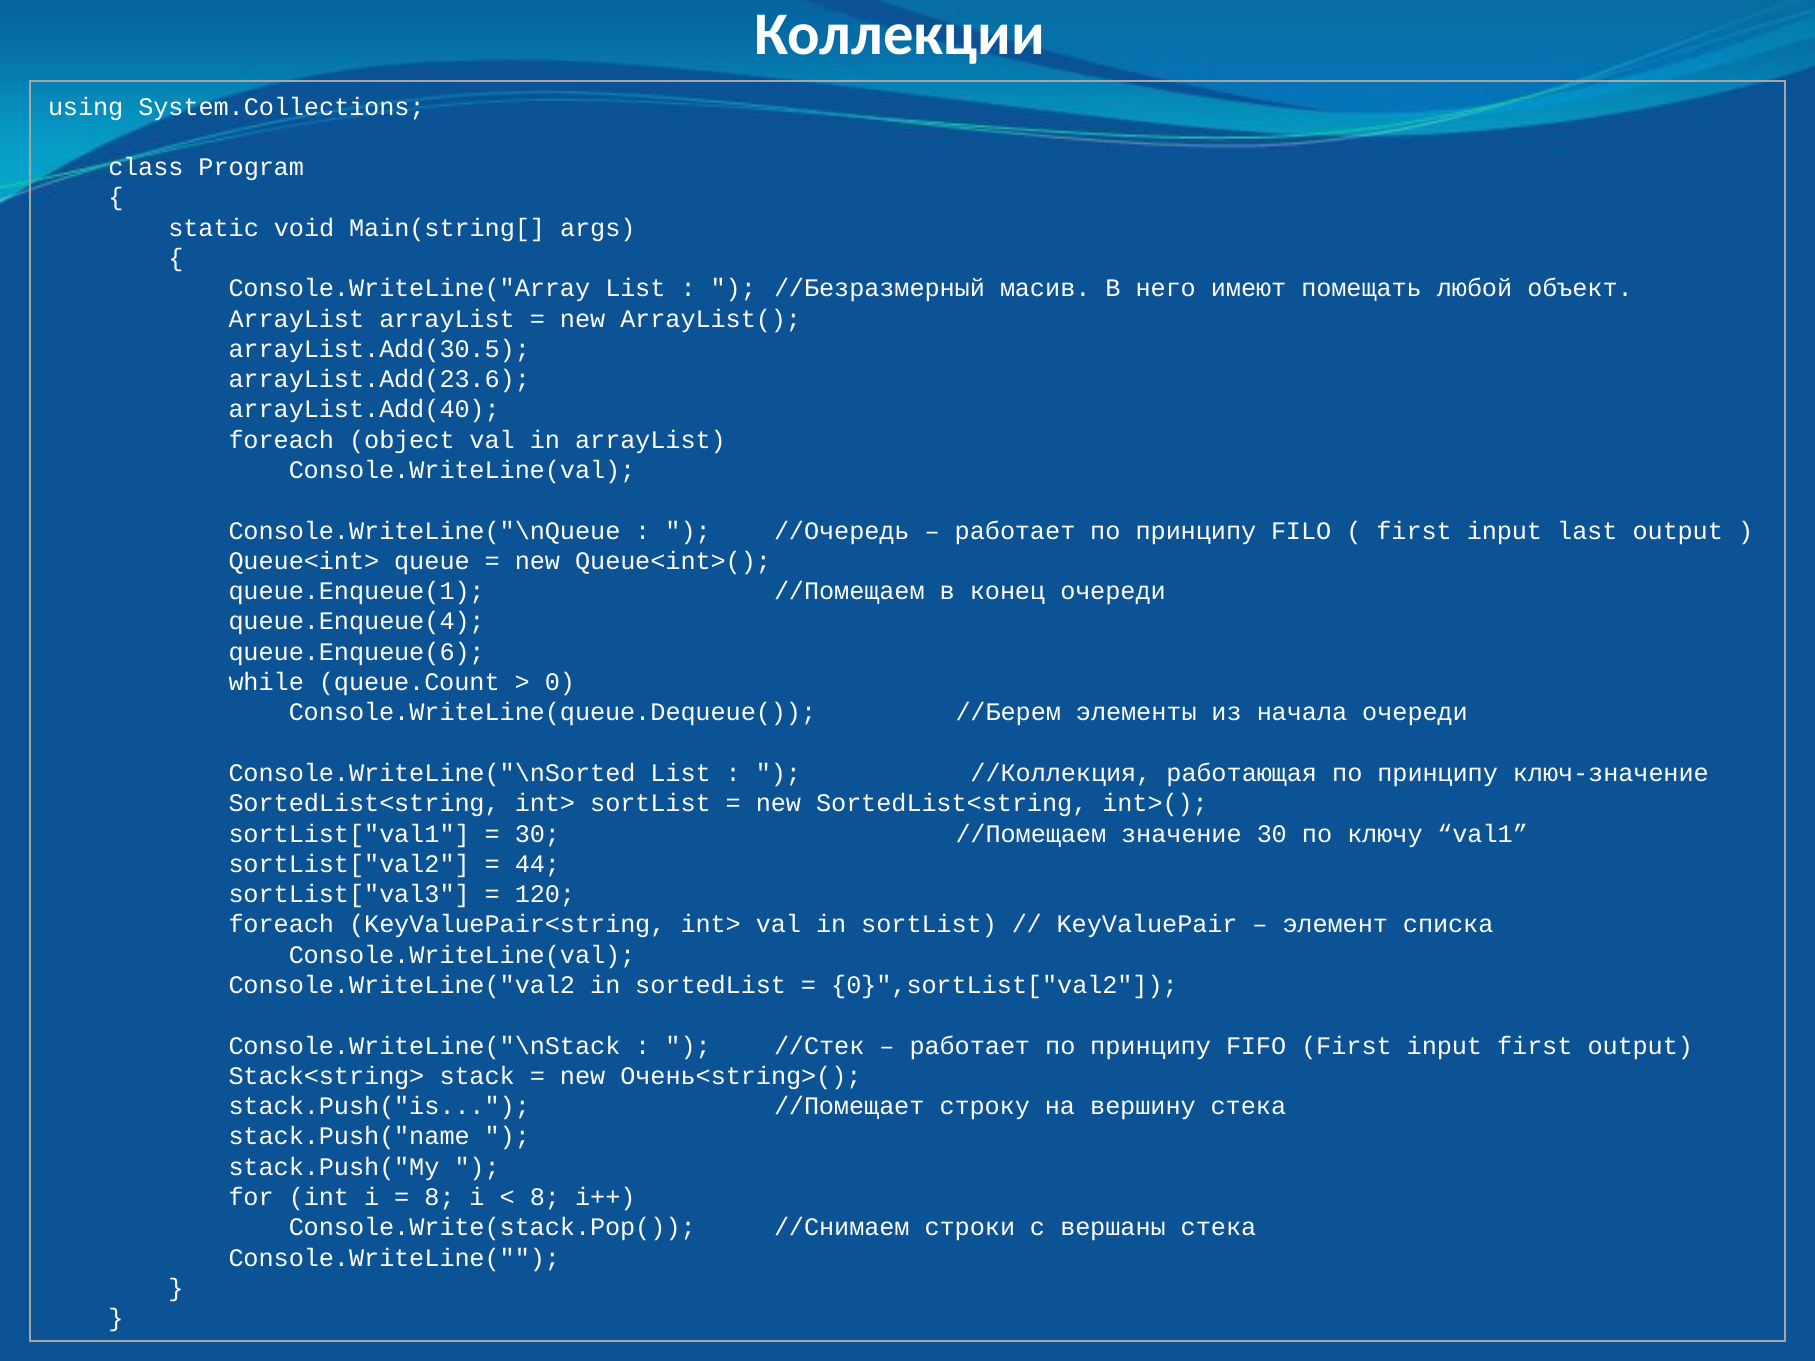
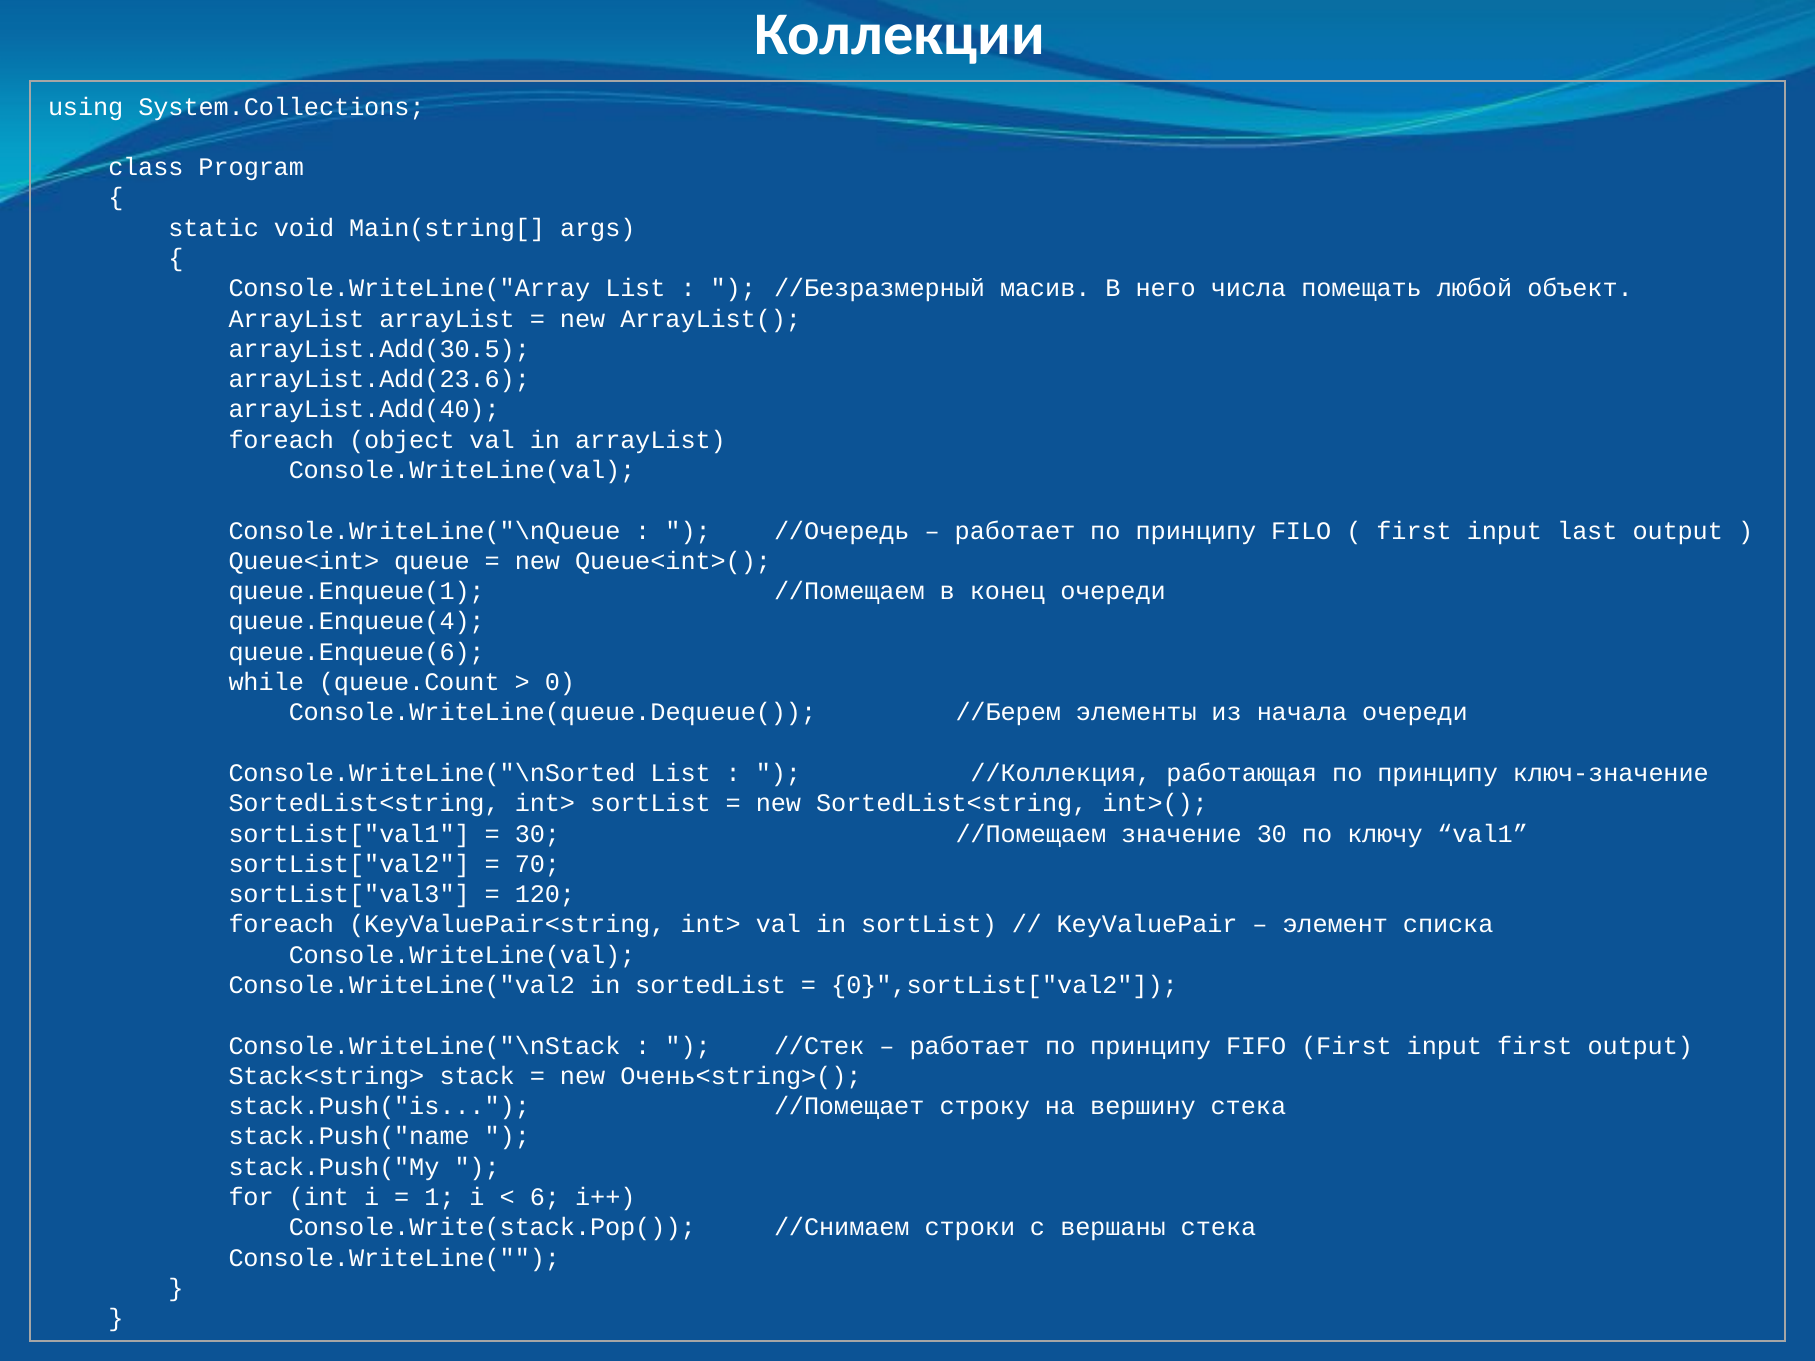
имеют: имеют -> числа
44: 44 -> 70
8 at (440, 1197): 8 -> 1
8 at (545, 1197): 8 -> 6
